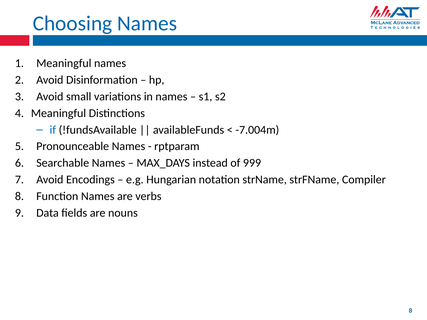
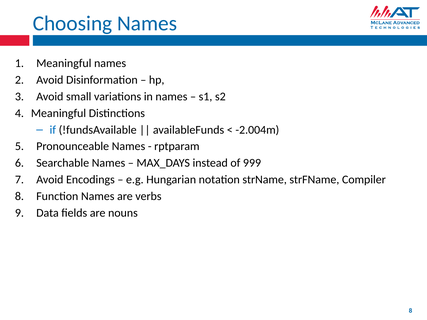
-7.004m: -7.004m -> -2.004m
